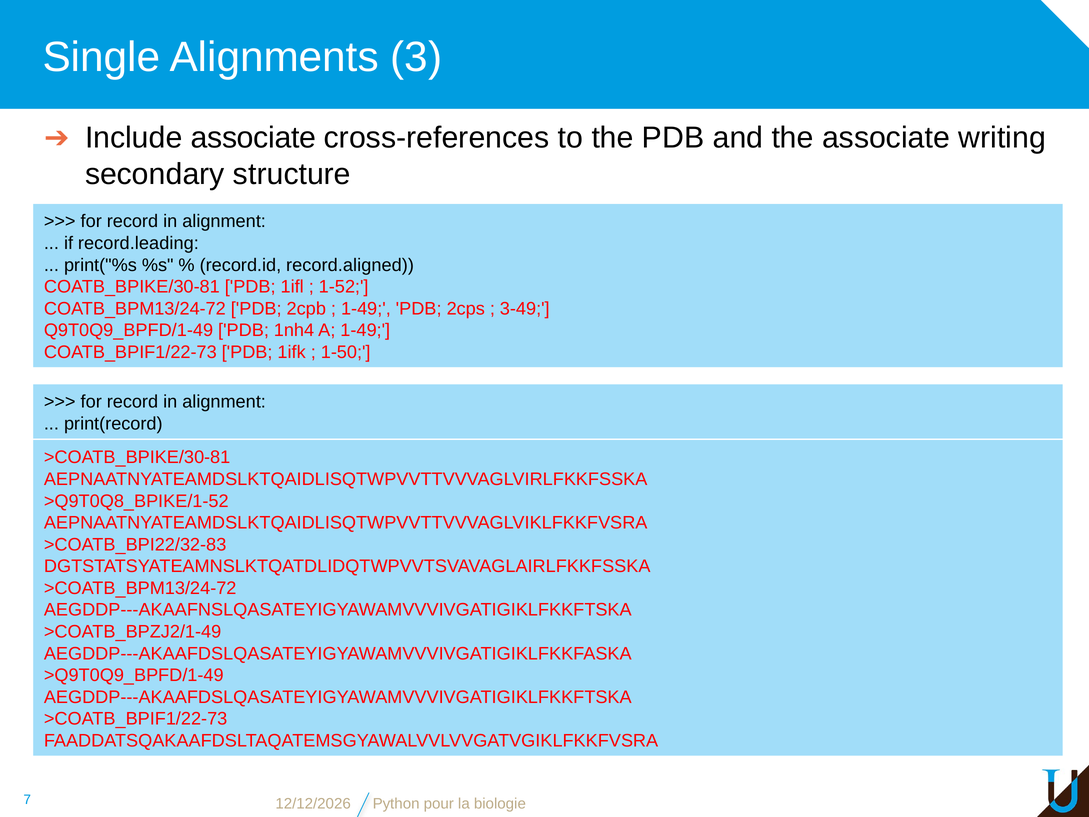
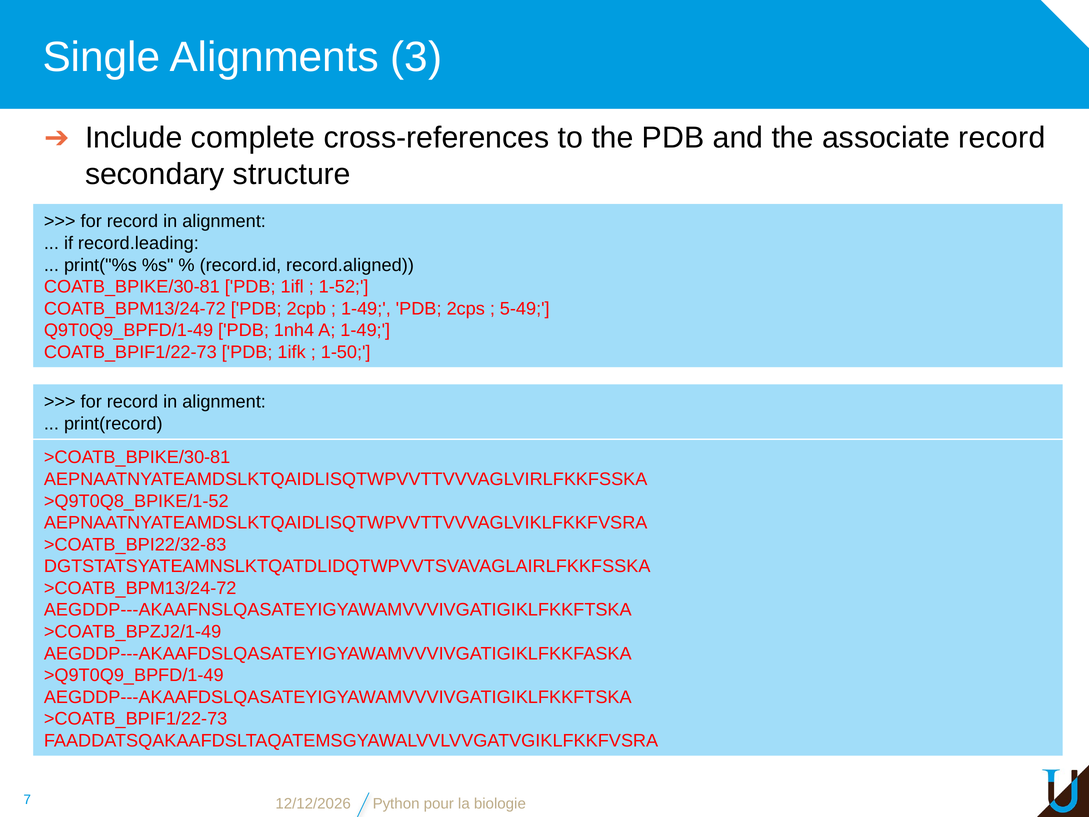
Include associate: associate -> complete
associate writing: writing -> record
3-49: 3-49 -> 5-49
